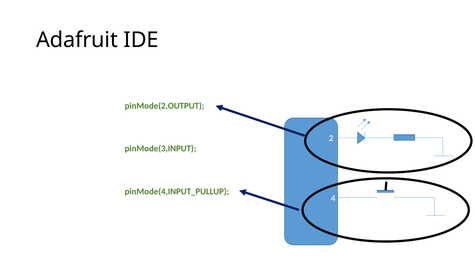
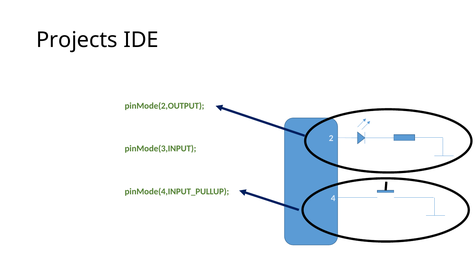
Adafruit: Adafruit -> Projects
